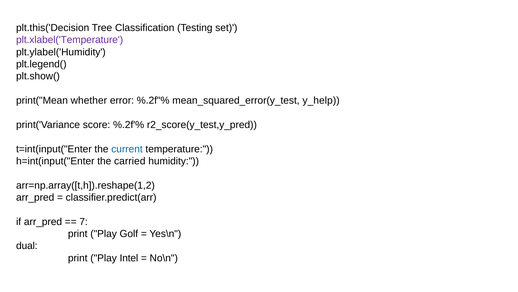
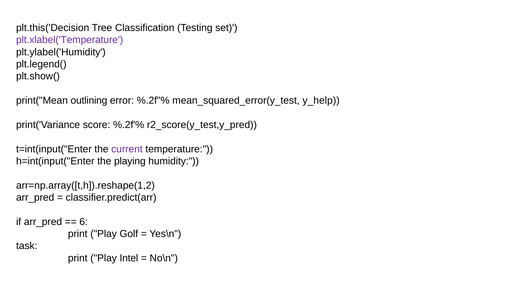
whether: whether -> outlining
current colour: blue -> purple
carried: carried -> playing
7: 7 -> 6
dual: dual -> task
